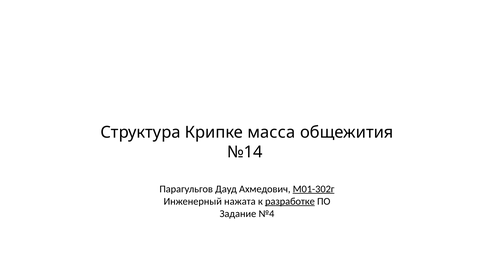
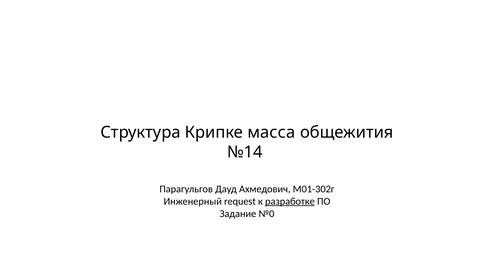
М01-302г underline: present -> none
нажата: нажата -> request
№4: №4 -> №0
